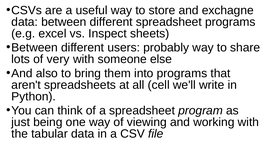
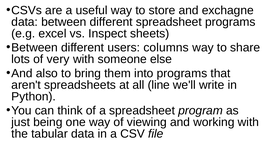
probably: probably -> columns
cell: cell -> line
